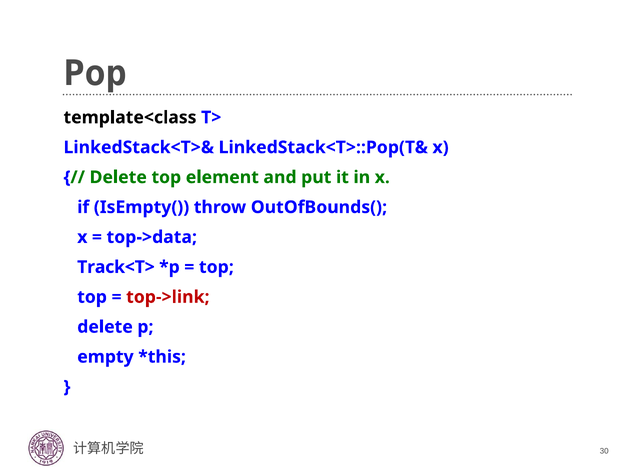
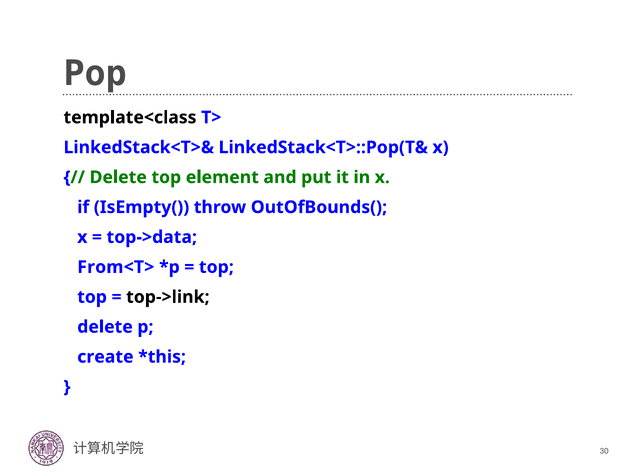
Track<T>: Track<T> -> From<T>
top->link colour: red -> black
empty: empty -> create
